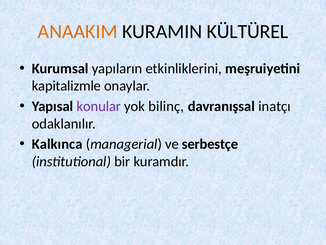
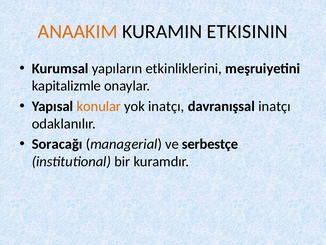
KÜLTÜREL: KÜLTÜREL -> ETKISININ
konular colour: purple -> orange
yok bilinç: bilinç -> inatçı
Kalkınca: Kalkınca -> Soracağı
